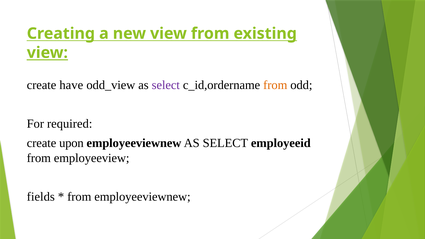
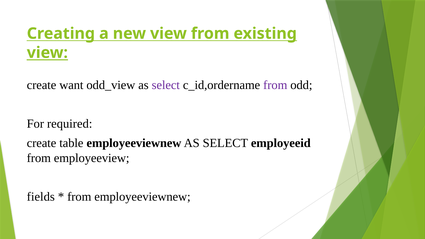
have: have -> want
from at (275, 85) colour: orange -> purple
upon: upon -> table
